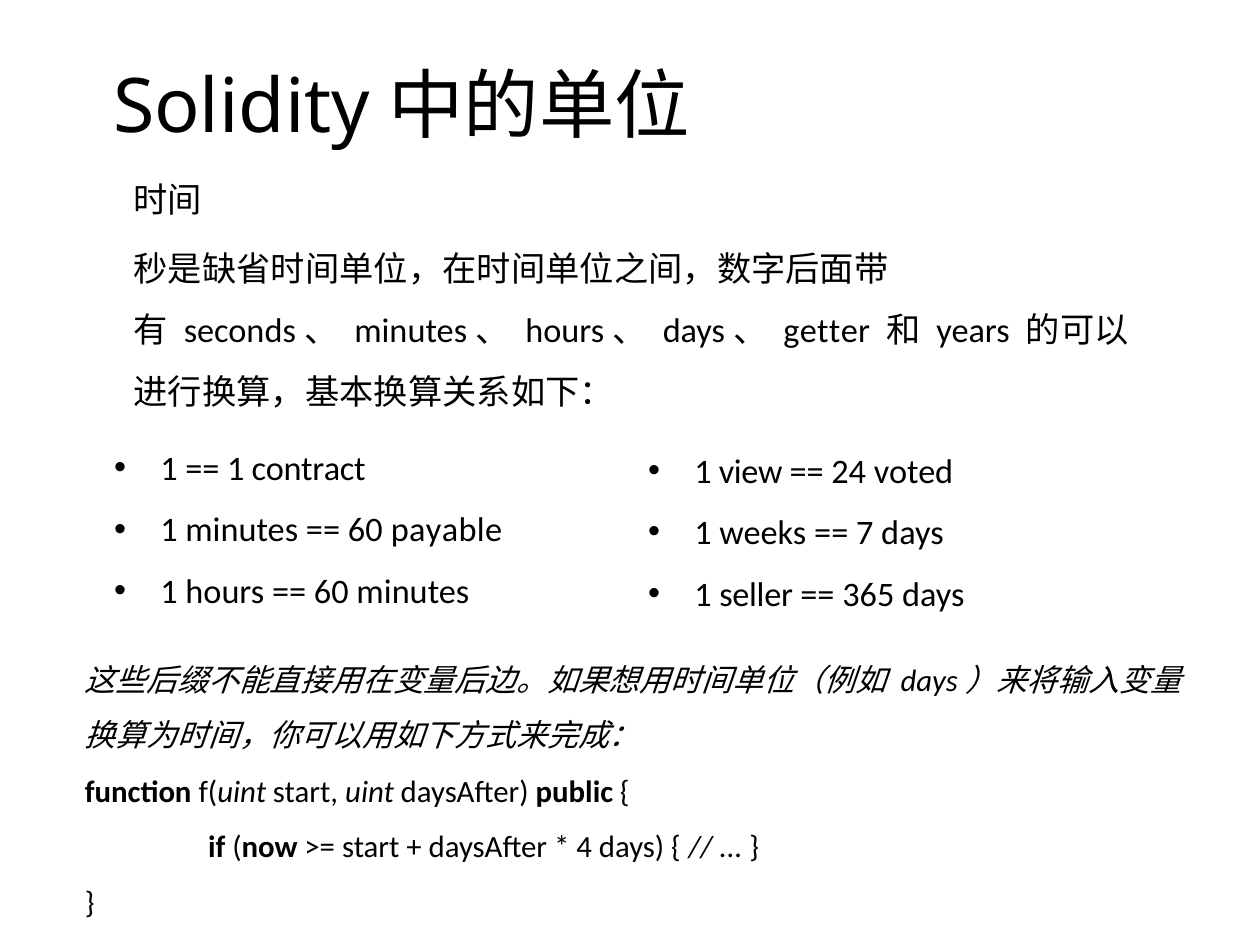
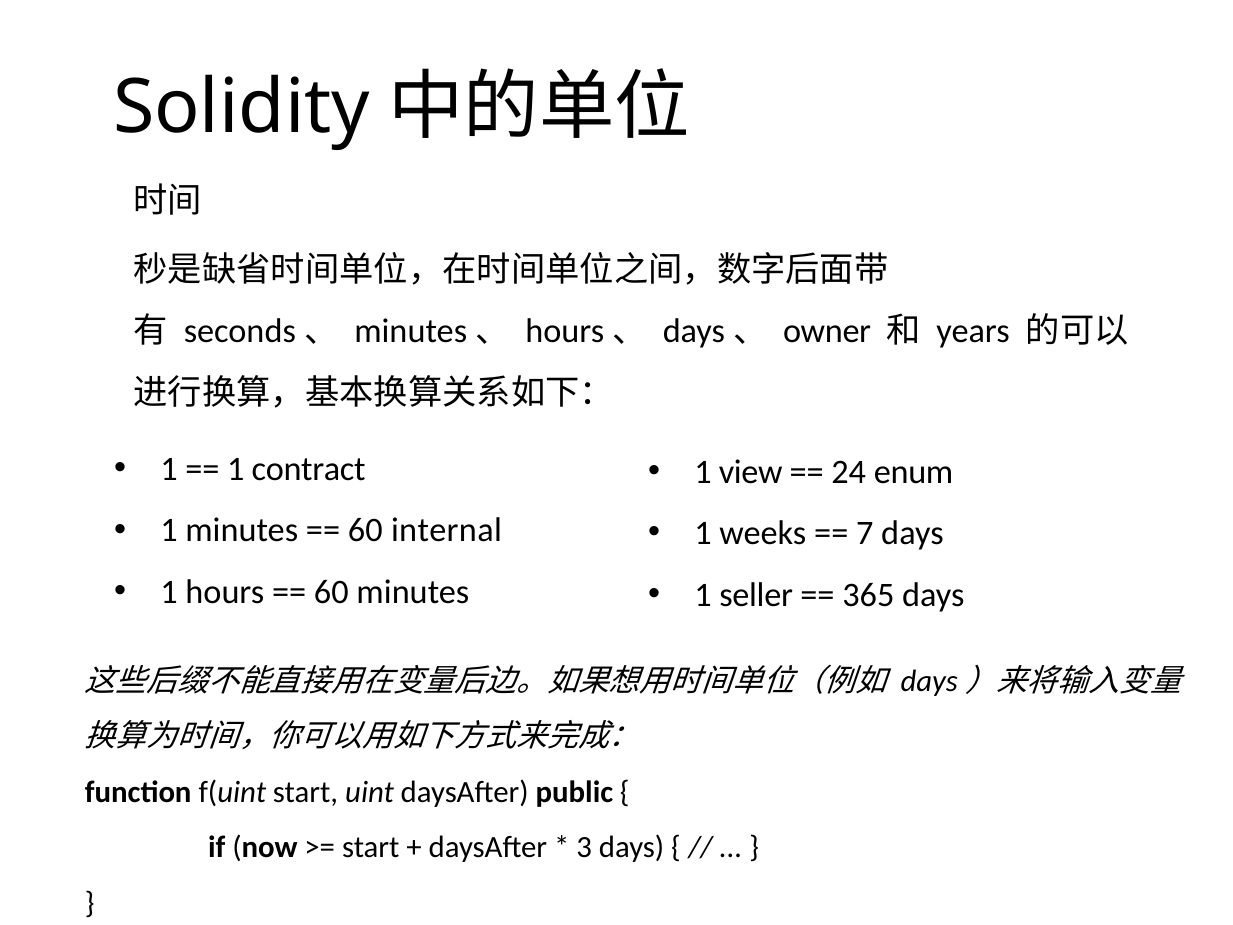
getter: getter -> owner
voted: voted -> enum
payable: payable -> internal
4: 4 -> 3
